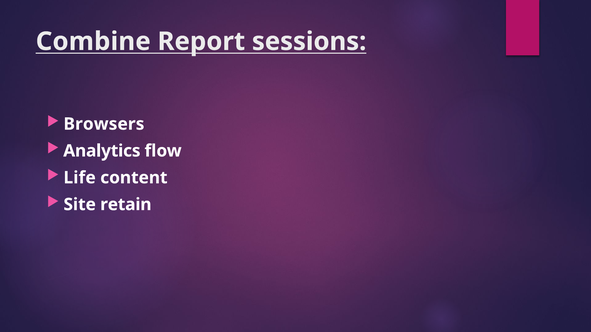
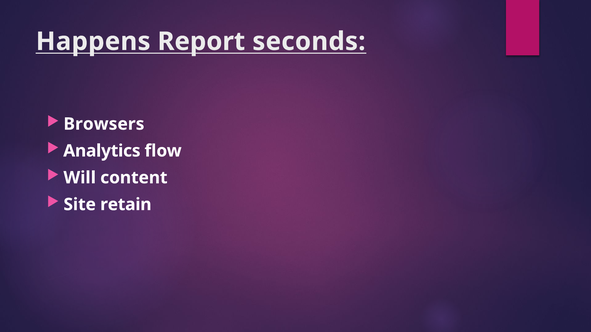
Combine: Combine -> Happens
sessions: sessions -> seconds
Life: Life -> Will
